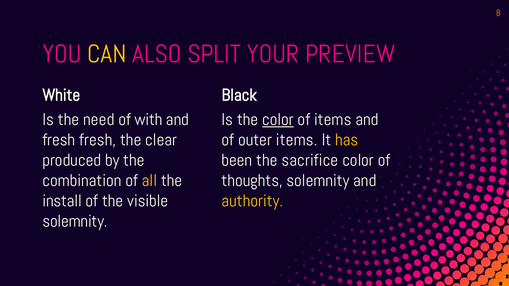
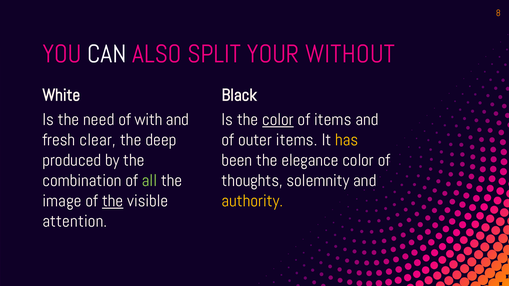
CAN colour: yellow -> white
PREVIEW: PREVIEW -> WITHOUT
fresh fresh: fresh -> clear
clear: clear -> deep
sacrifice: sacrifice -> elegance
all colour: yellow -> light green
install: install -> image
the at (113, 201) underline: none -> present
solemnity at (75, 222): solemnity -> attention
